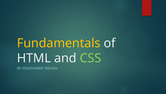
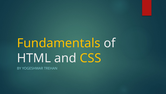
CSS colour: light green -> yellow
